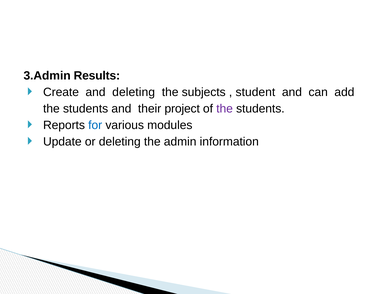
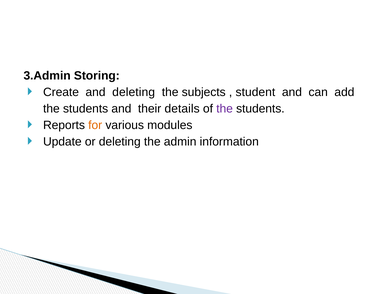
Results: Results -> Storing
project: project -> details
for colour: blue -> orange
